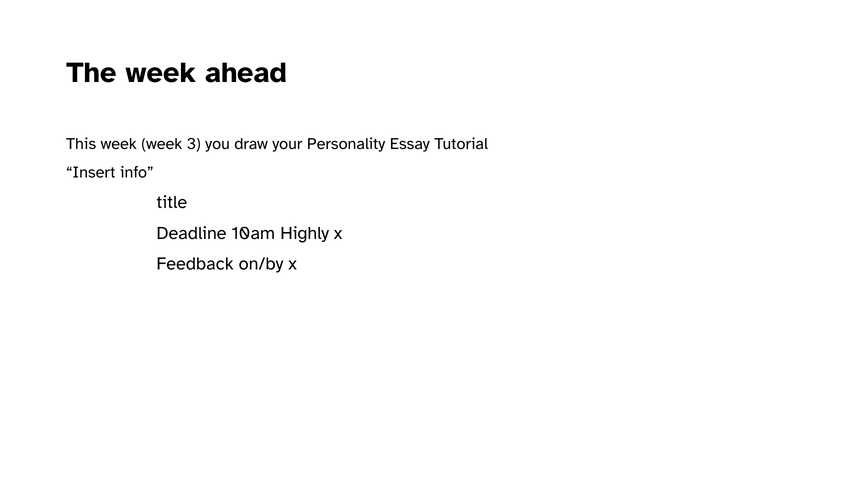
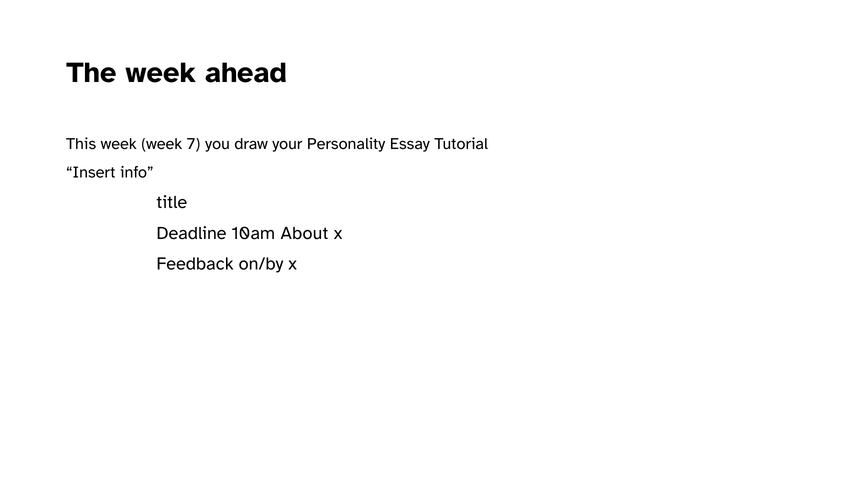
3: 3 -> 7
Highly: Highly -> About
